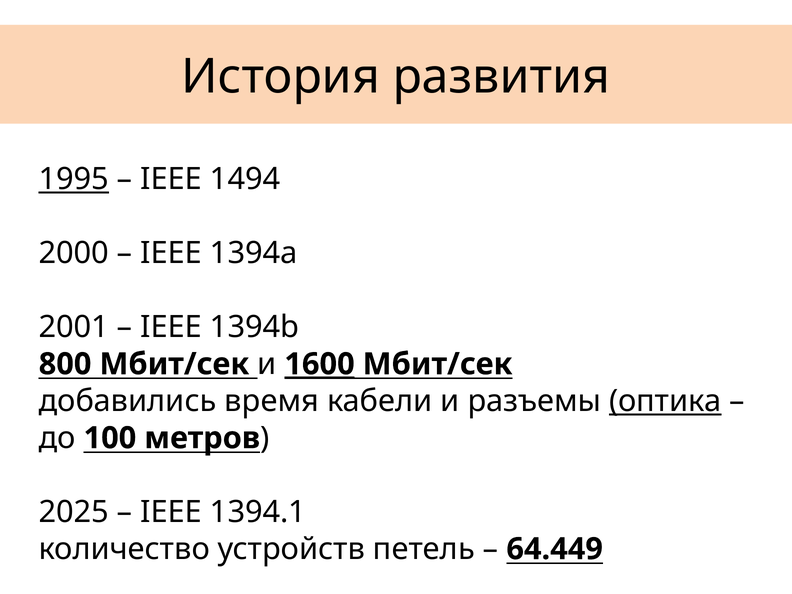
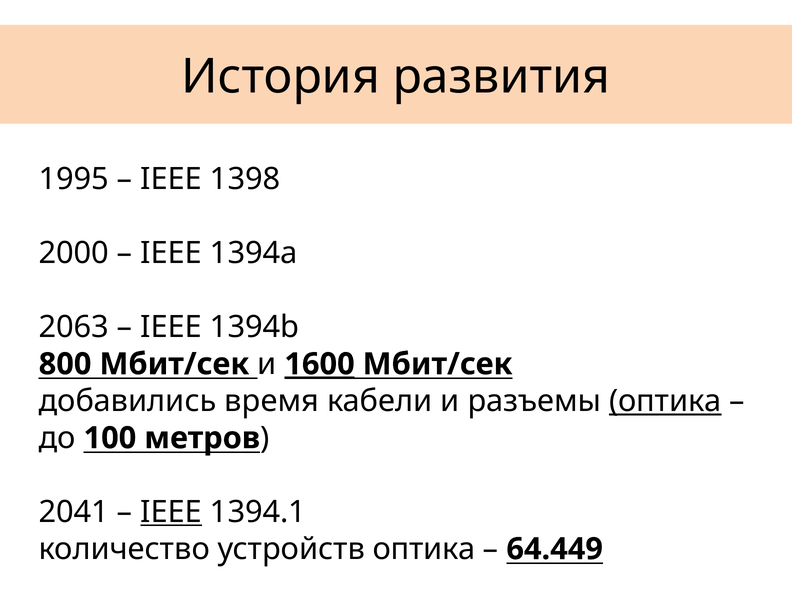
1995 underline: present -> none
1494: 1494 -> 1398
2001: 2001 -> 2063
2025: 2025 -> 2041
IEEE at (171, 512) underline: none -> present
устройств петель: петель -> оптика
